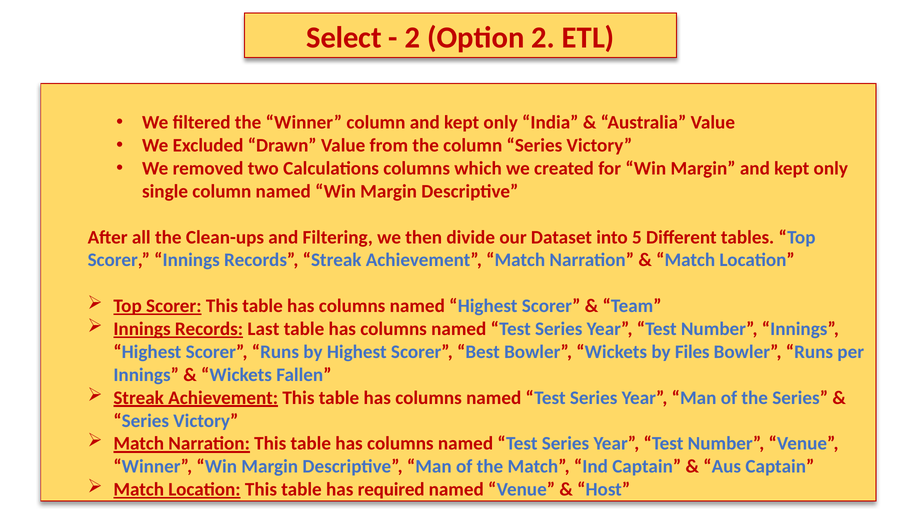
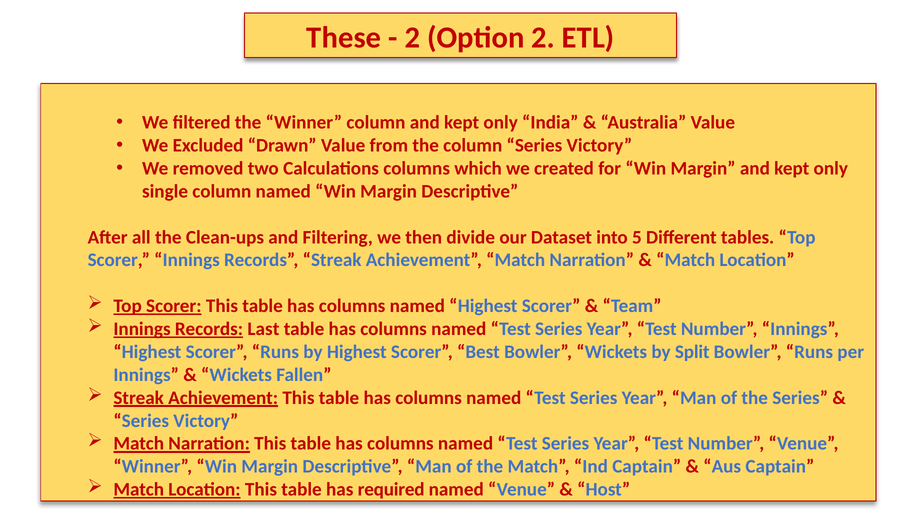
Select: Select -> These
Files: Files -> Split
